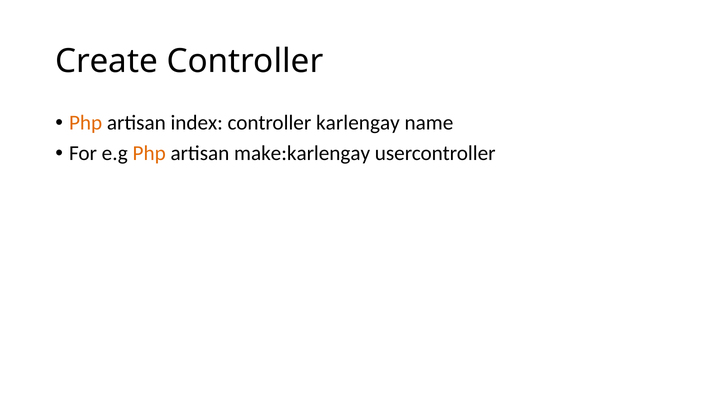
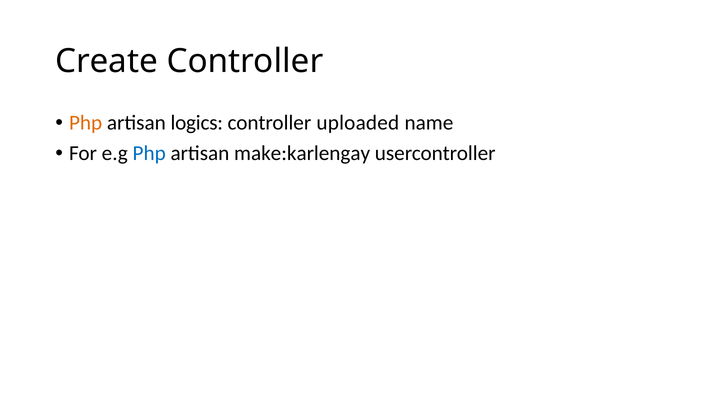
index: index -> logics
karlengay: karlengay -> uploaded
Php at (149, 153) colour: orange -> blue
